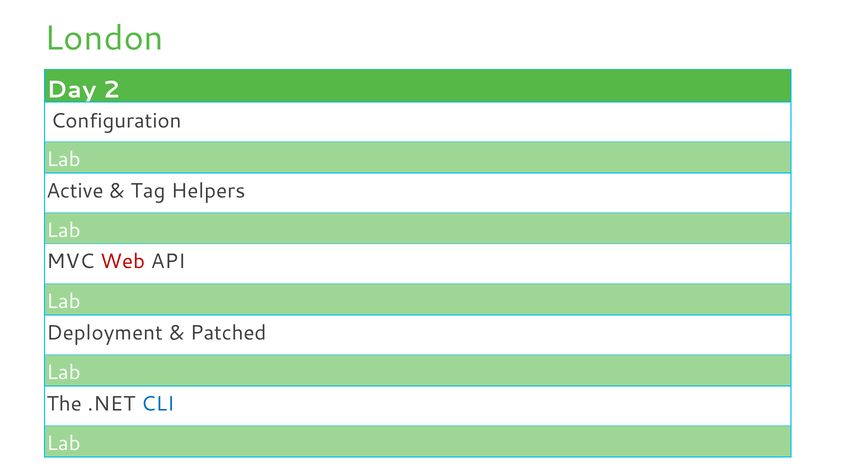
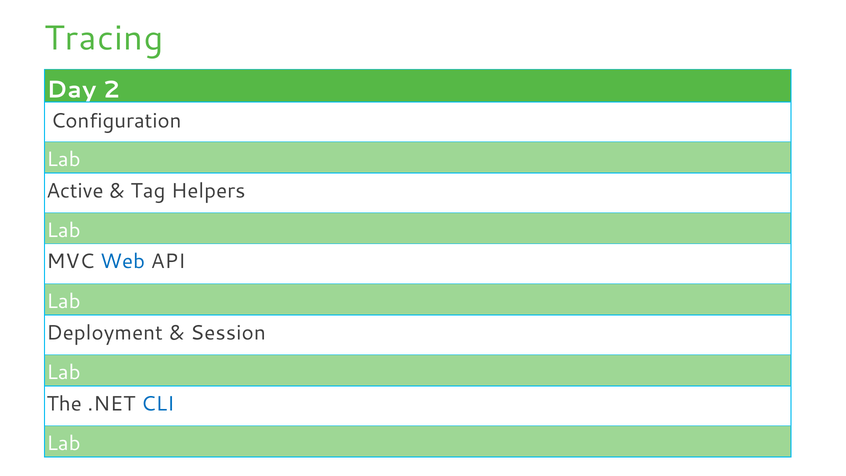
London: London -> Tracing
Web colour: red -> blue
Patched: Patched -> Session
